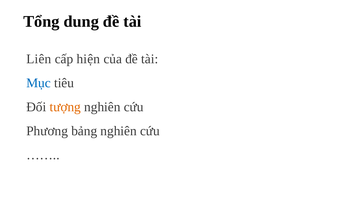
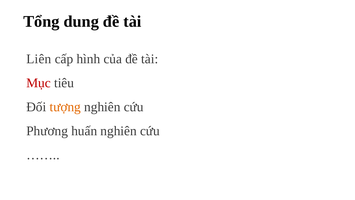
hiện: hiện -> hình
Mục colour: blue -> red
bảng: bảng -> huấn
